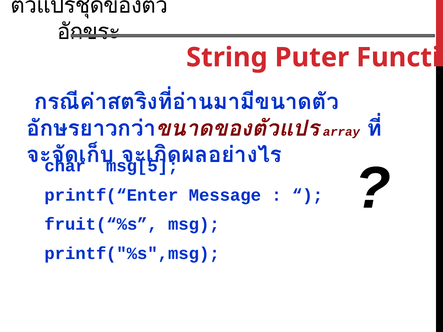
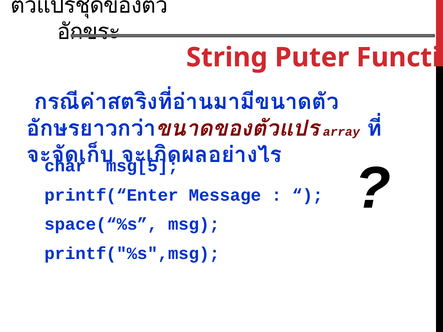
fruit(“%s: fruit(“%s -> space(“%s
